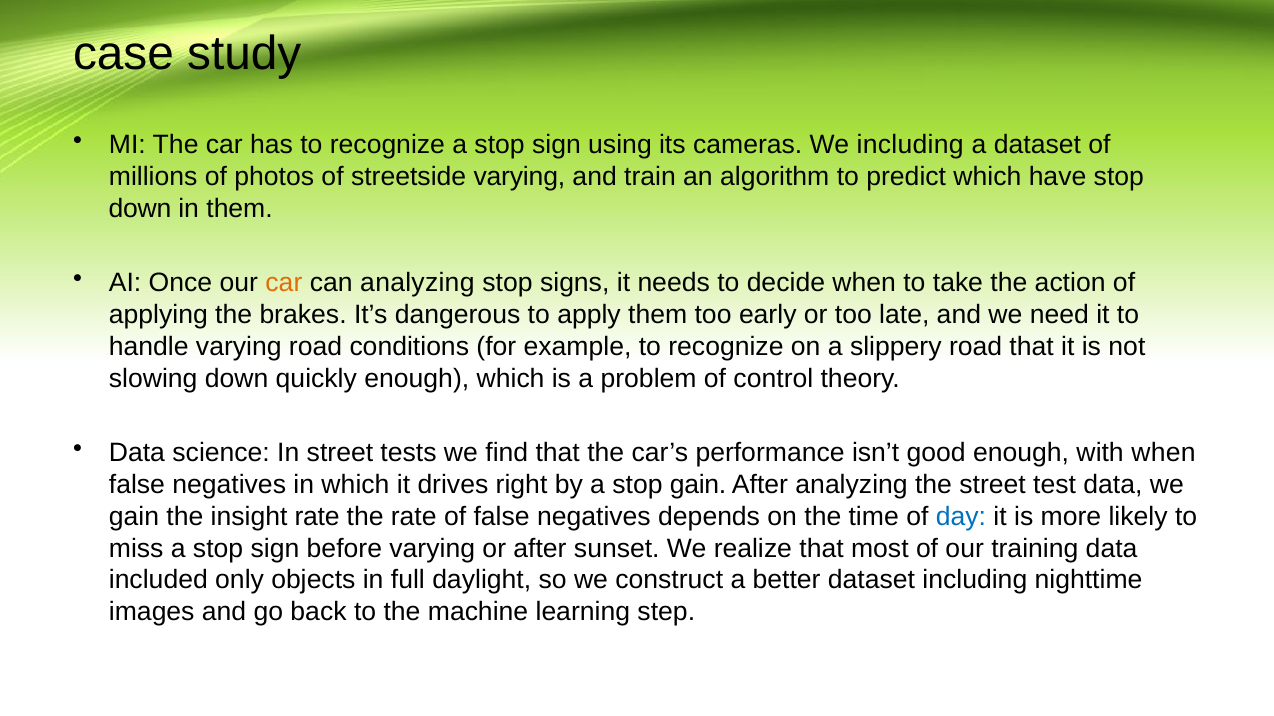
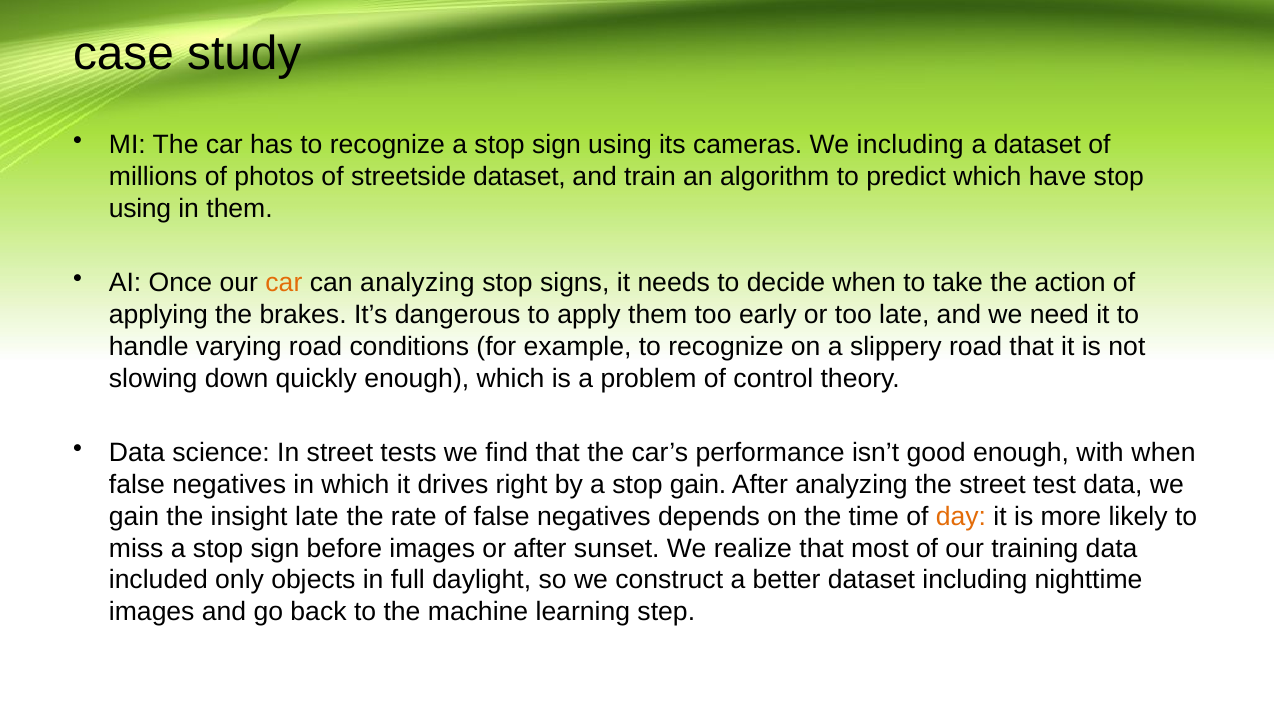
streetside varying: varying -> dataset
down at (140, 209): down -> using
insight rate: rate -> late
day colour: blue -> orange
before varying: varying -> images
